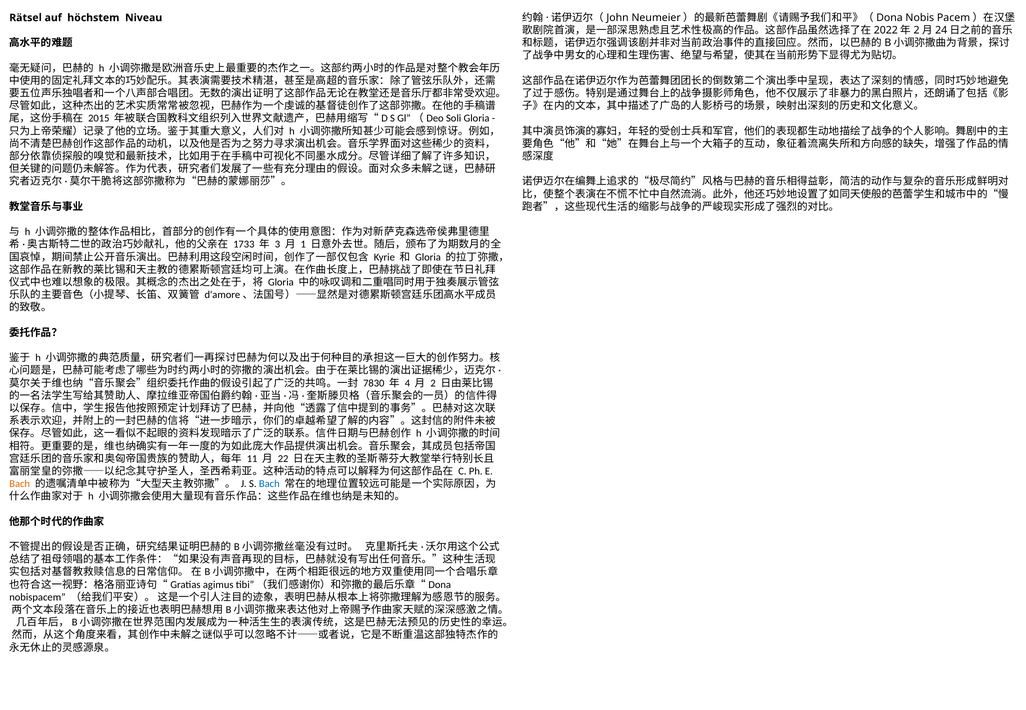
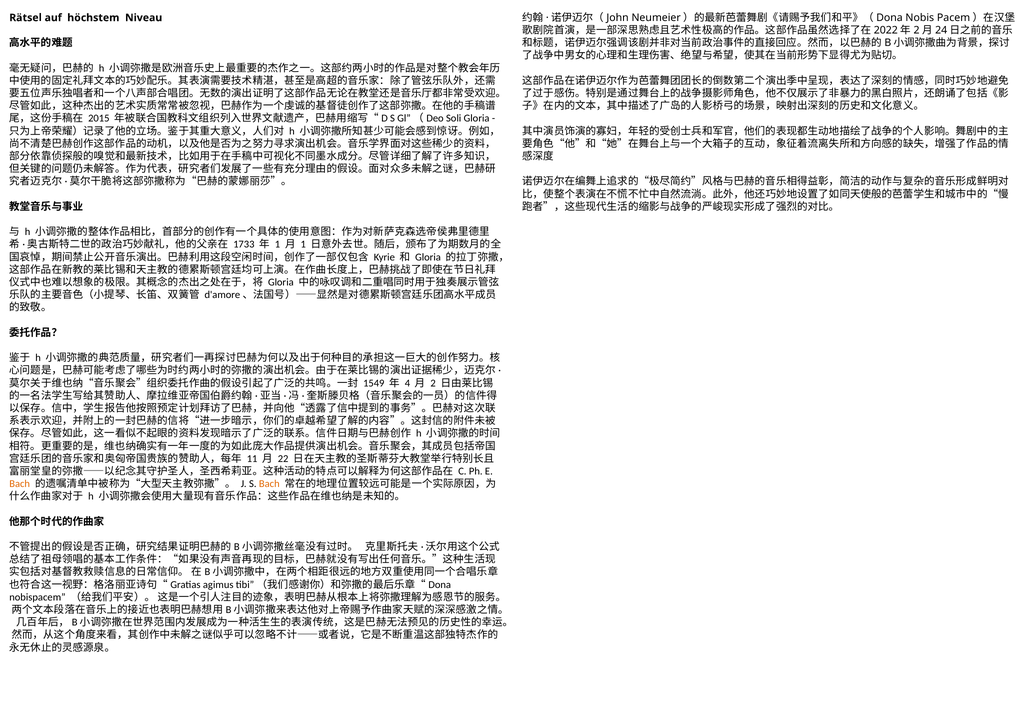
3 at (278, 245): 3 -> 1
7830: 7830 -> 1549
Bach at (269, 484) colour: blue -> orange
